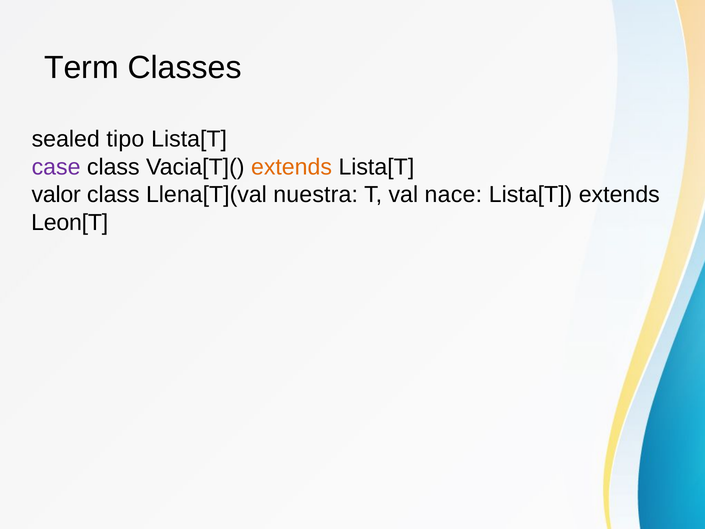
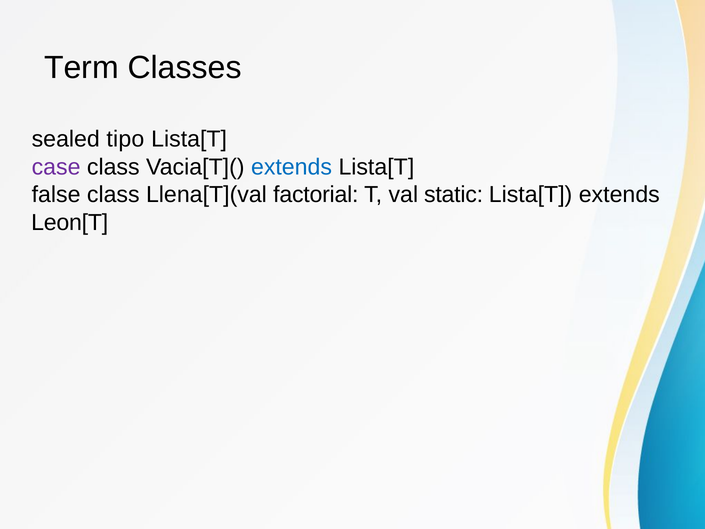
extends at (292, 167) colour: orange -> blue
valor: valor -> false
nuestra: nuestra -> factorial
nace: nace -> static
